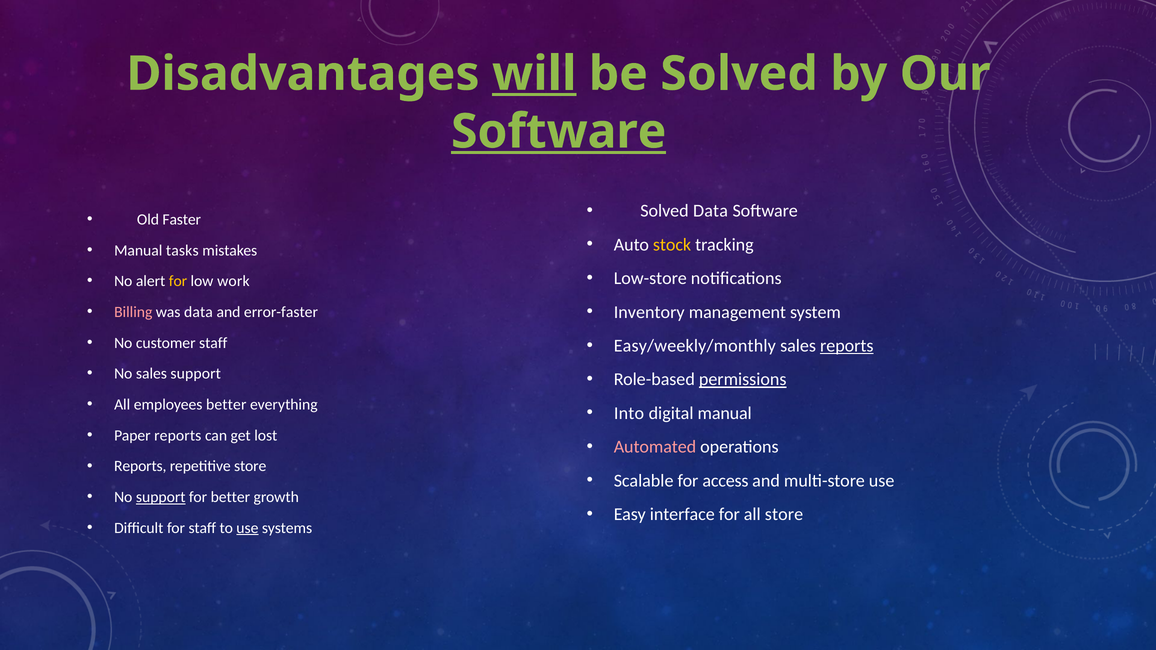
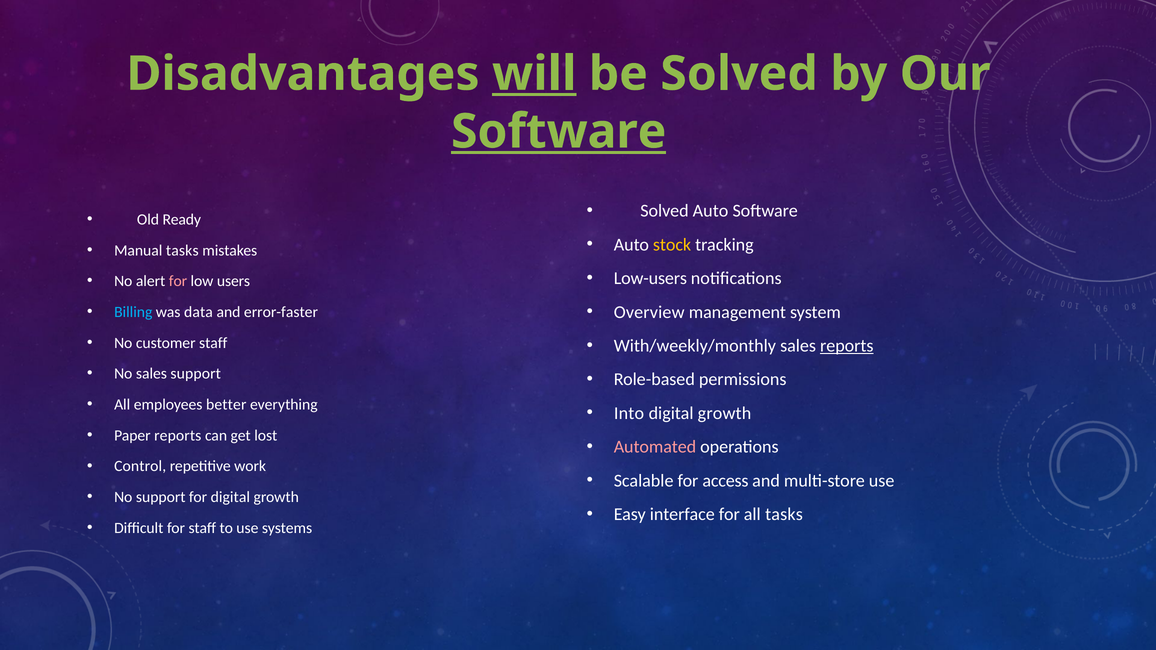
Data at (710, 211): Data -> Auto
Faster: Faster -> Ready
Low-store: Low-store -> Low-users
for at (178, 281) colour: yellow -> pink
work: work -> users
Inventory: Inventory -> Overview
Billing colour: pink -> light blue
Easy/weekly/monthly: Easy/weekly/monthly -> With/weekly/monthly
permissions underline: present -> none
manual at (725, 413): manual -> growth
Reports at (140, 466): Reports -> Control
repetitive store: store -> work
support at (161, 497) underline: present -> none
for better: better -> digital
all store: store -> tasks
use at (247, 528) underline: present -> none
